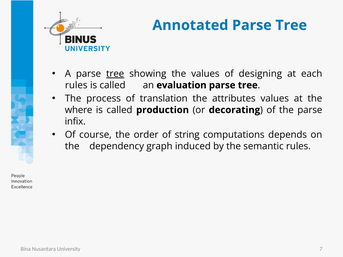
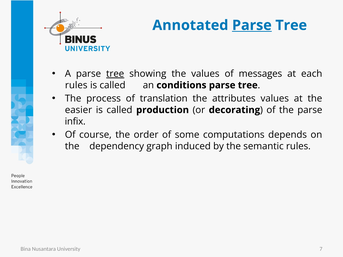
Parse at (252, 25) underline: none -> present
designing: designing -> messages
evaluation: evaluation -> conditions
where: where -> easier
string: string -> some
